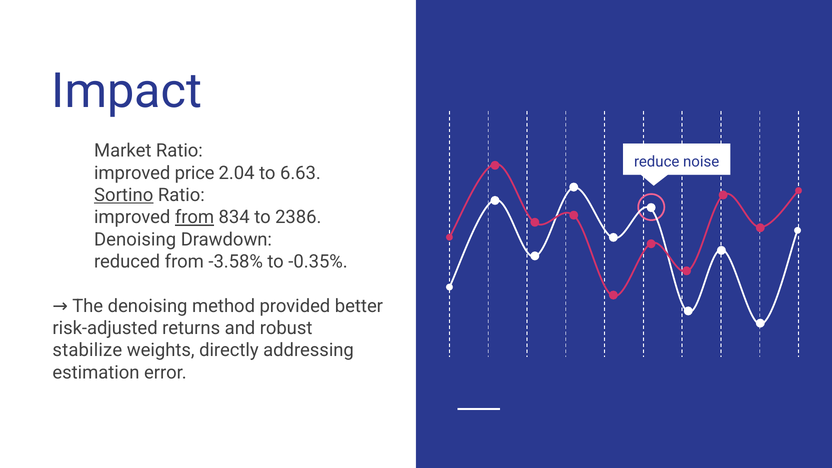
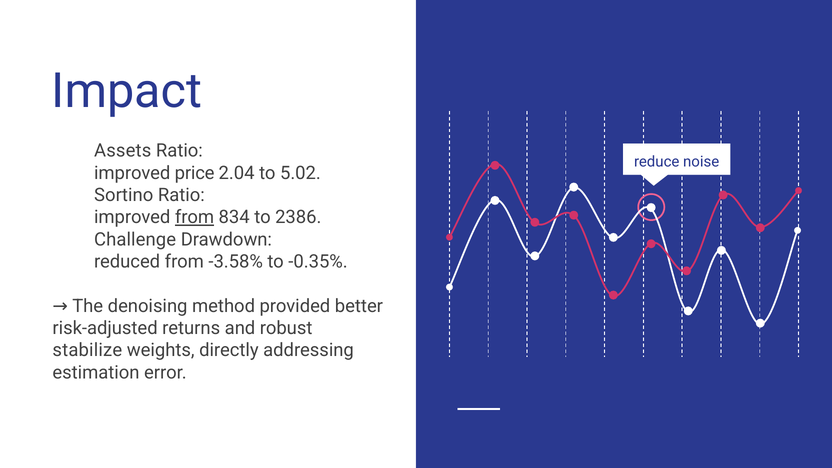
Market: Market -> Assets
6.63: 6.63 -> 5.02
Sortino underline: present -> none
Denoising at (135, 240): Denoising -> Challenge
